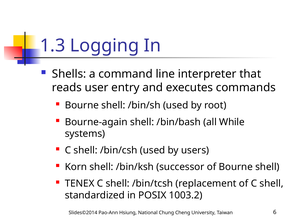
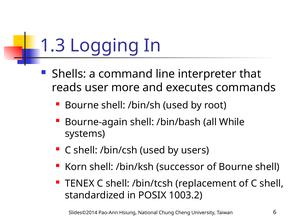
entry: entry -> more
